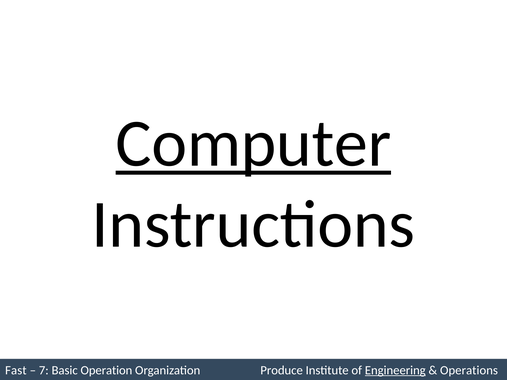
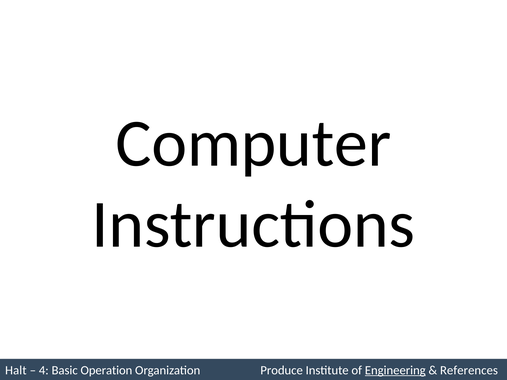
Computer underline: present -> none
Fast: Fast -> Halt
7: 7 -> 4
Operations: Operations -> References
